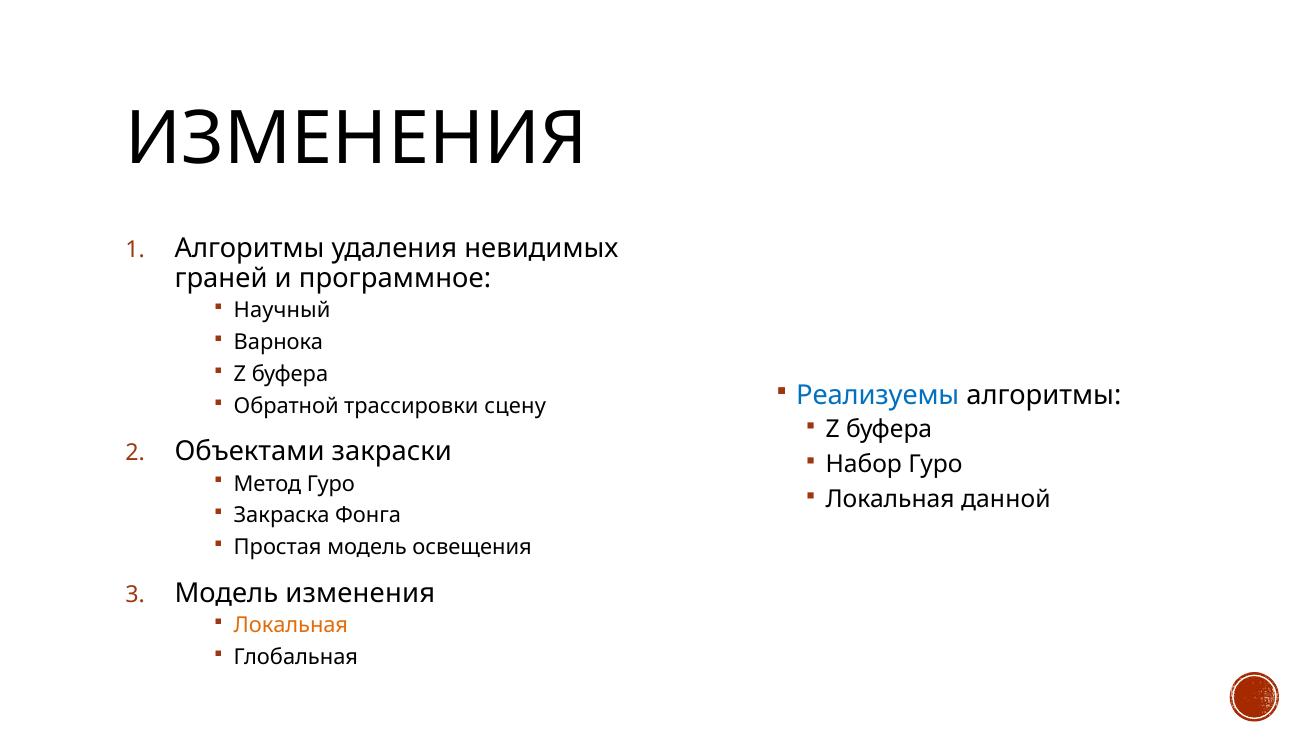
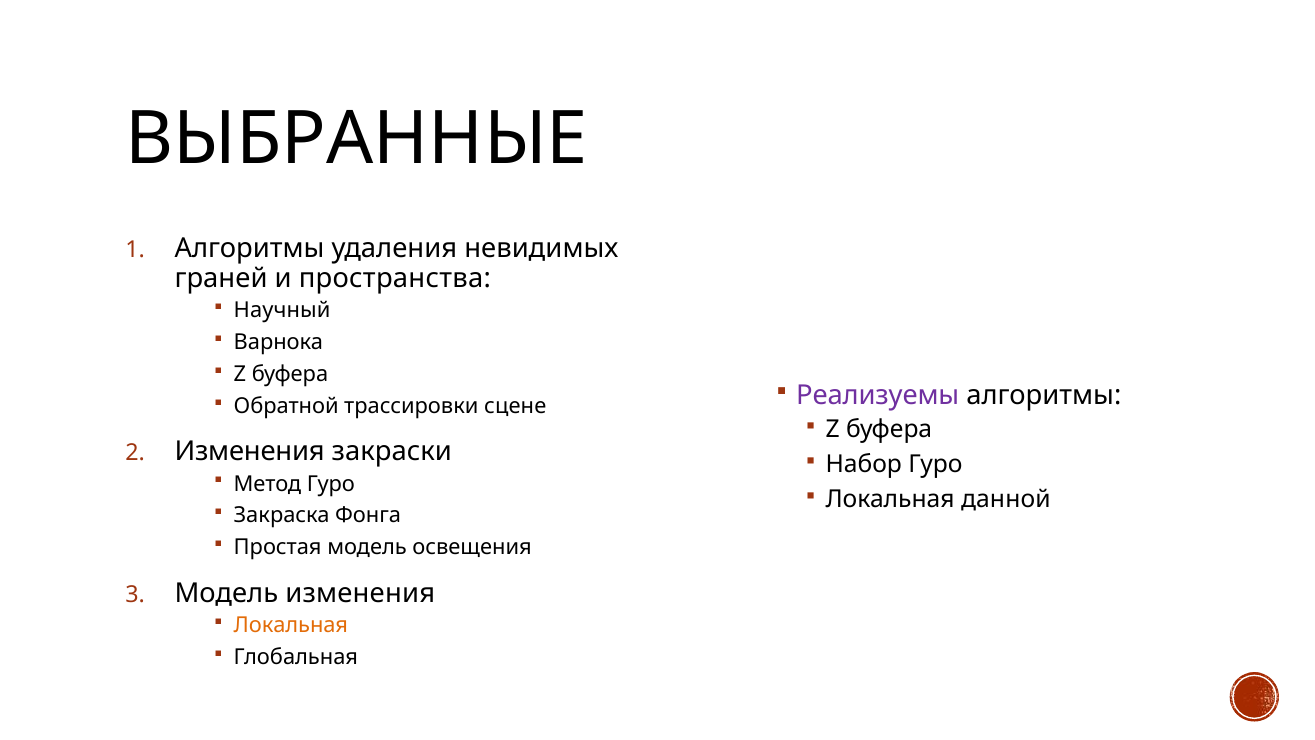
ИЗМЕНЕНИЯ at (357, 139): ИЗМЕНЕНИЯ -> ВЫБРАННЫЕ
программное: программное -> пространства
Реализуемы colour: blue -> purple
сцену: сцену -> сцене
Объектами at (250, 451): Объектами -> Изменения
